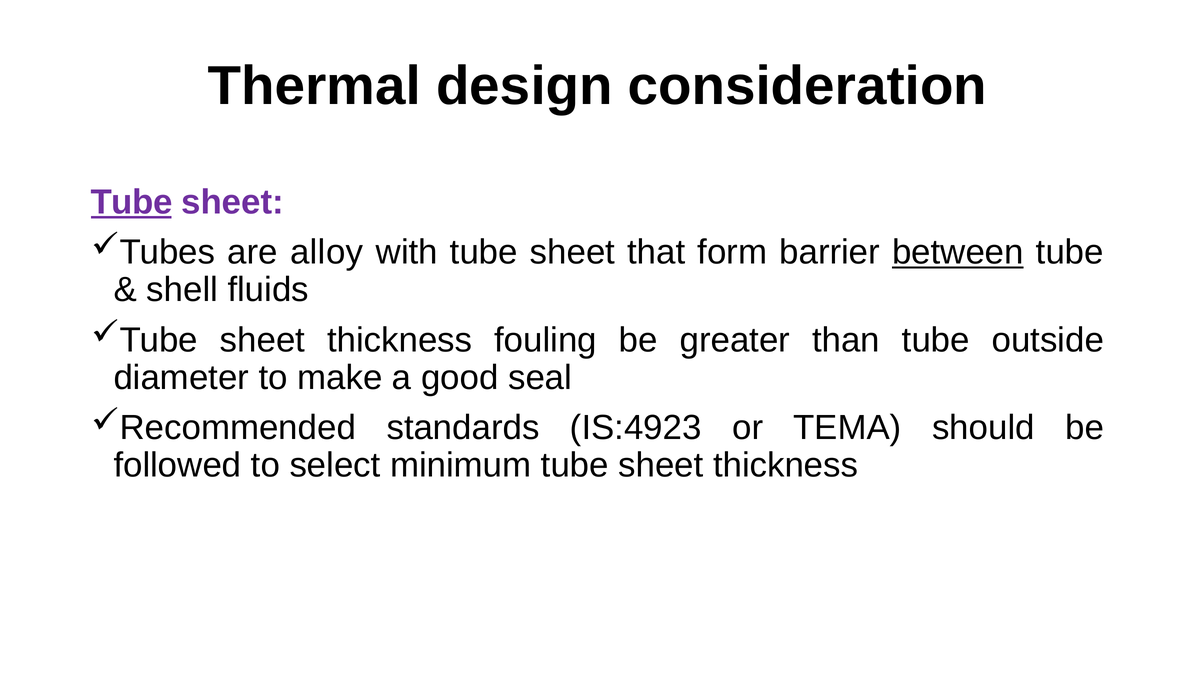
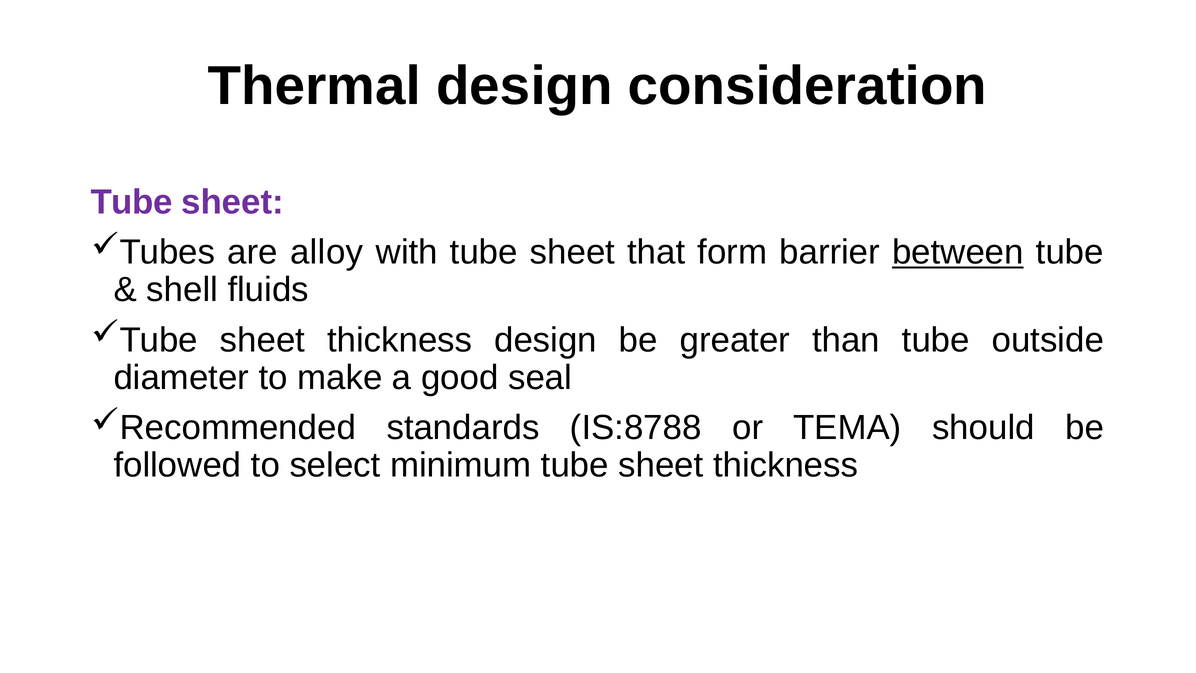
Tube at (132, 202) underline: present -> none
thickness fouling: fouling -> design
IS:4923: IS:4923 -> IS:8788
